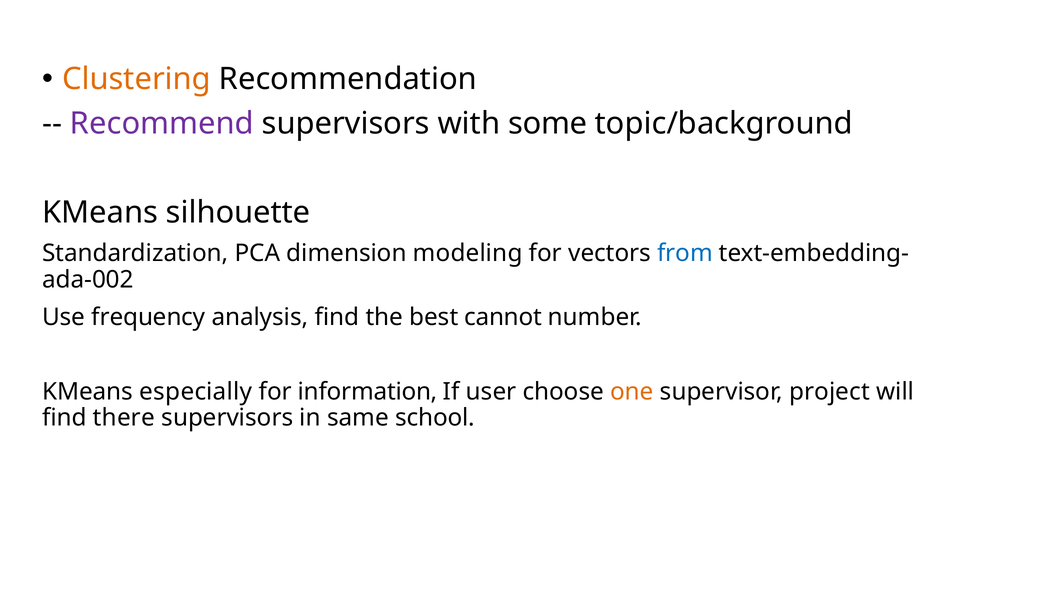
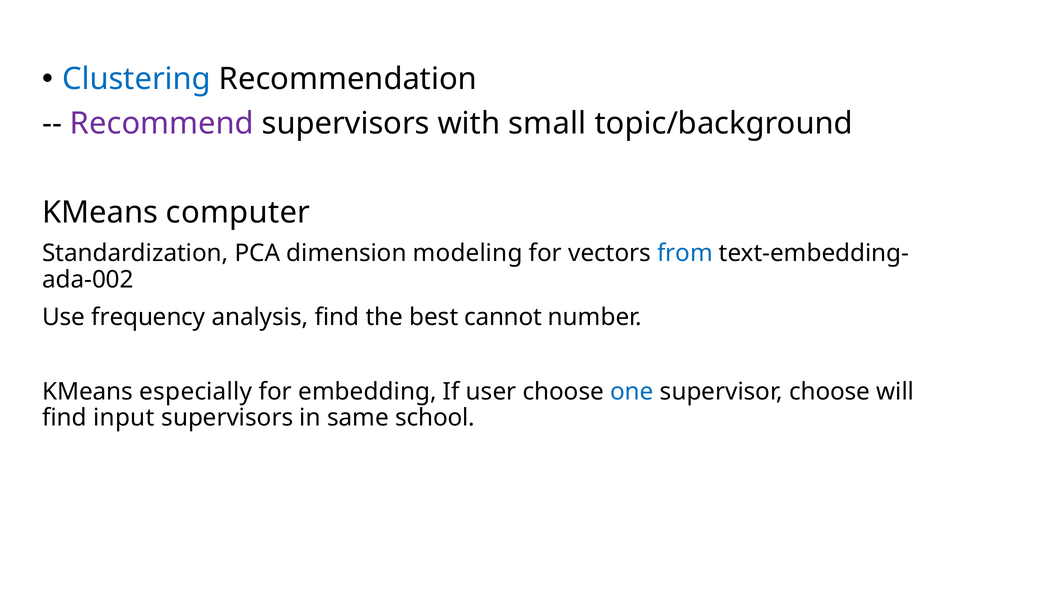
Clustering colour: orange -> blue
some: some -> small
silhouette: silhouette -> computer
information: information -> embedding
one colour: orange -> blue
supervisor project: project -> choose
there: there -> input
